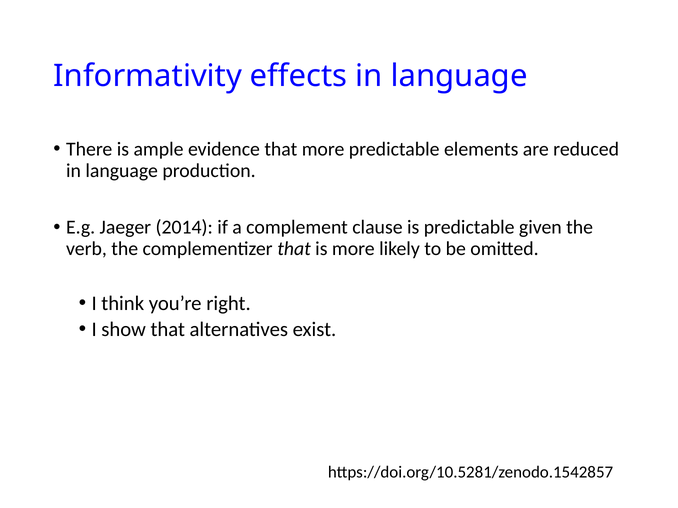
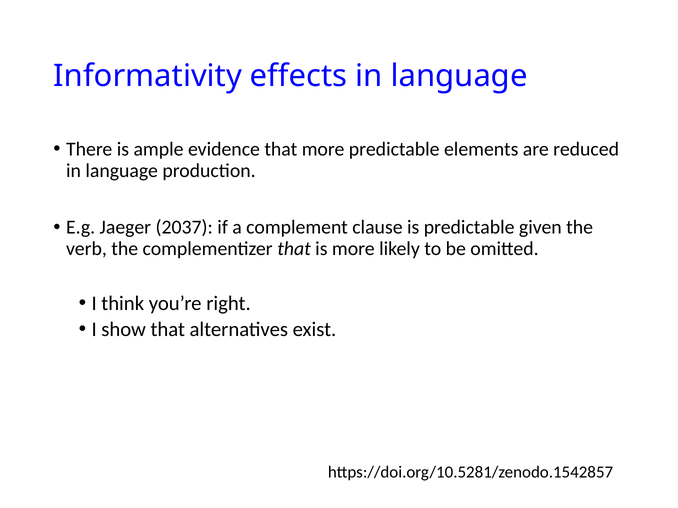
2014: 2014 -> 2037
